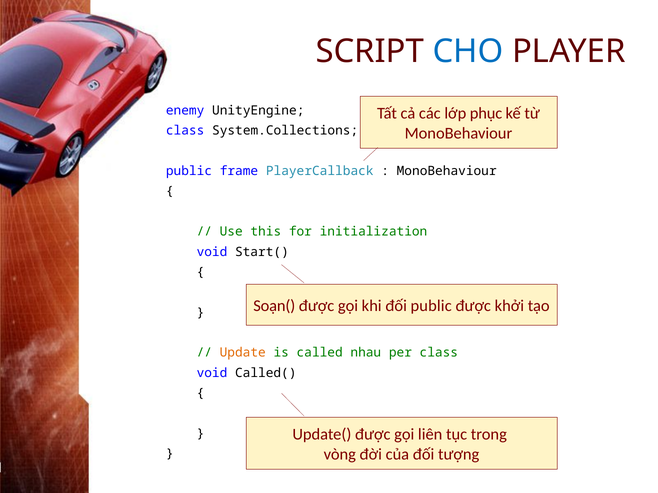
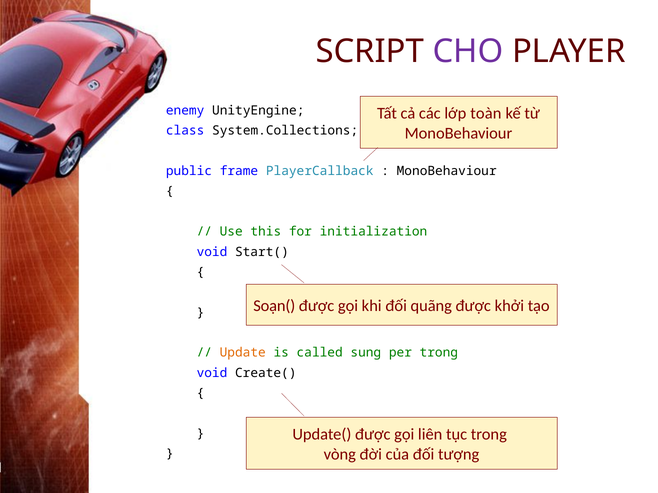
CHO colour: blue -> purple
phục: phục -> toàn
đối public: public -> quãng
nhau: nhau -> sung
per class: class -> trong
Called(: Called( -> Create(
